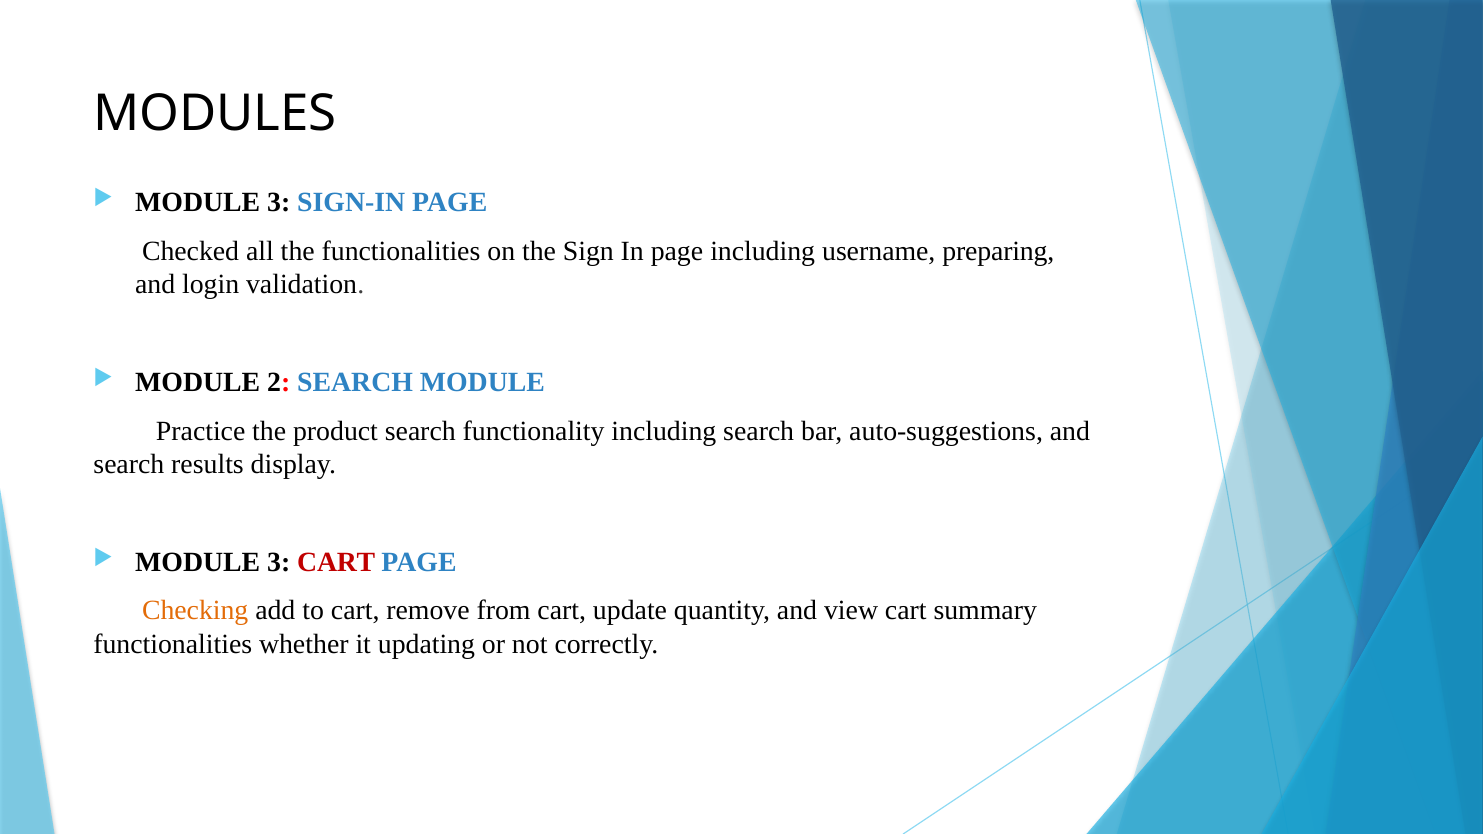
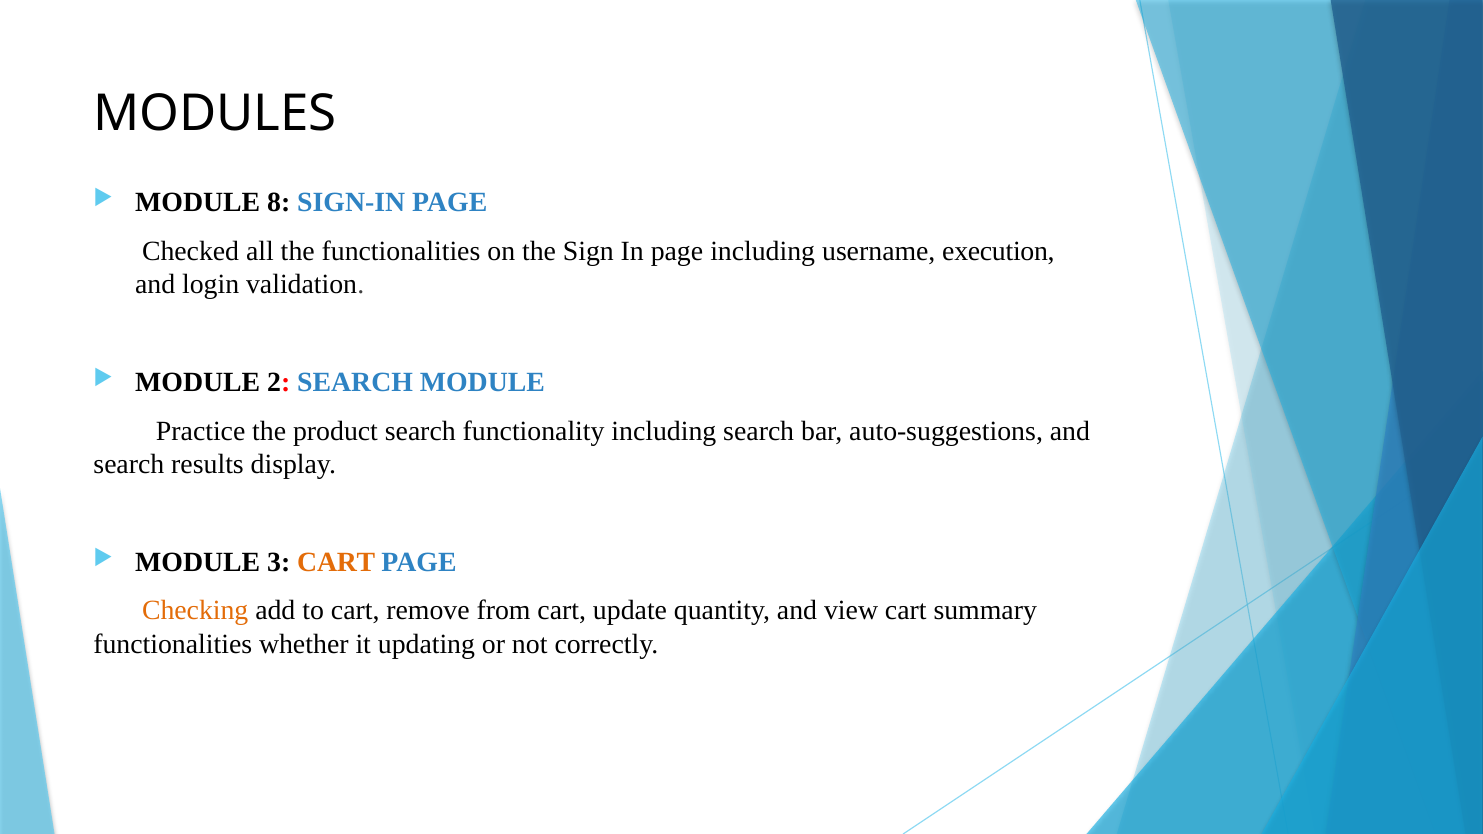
3 at (279, 202): 3 -> 8
preparing: preparing -> execution
CART at (336, 562) colour: red -> orange
